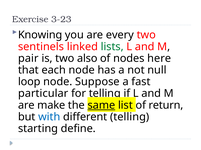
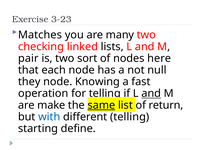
Knowing: Knowing -> Matches
every: every -> many
sentinels: sentinels -> checking
lists colour: green -> black
also: also -> sort
loop: loop -> they
Suppose: Suppose -> Knowing
particular: particular -> operation
and at (151, 94) underline: none -> present
